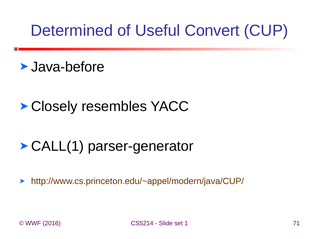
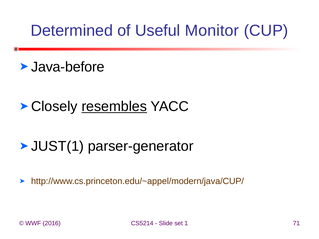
Convert: Convert -> Monitor
resembles underline: none -> present
CALL(1: CALL(1 -> JUST(1
